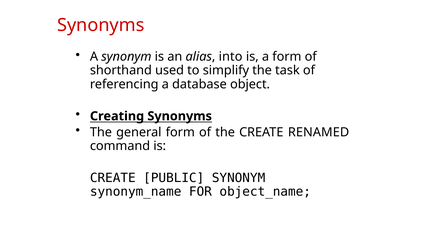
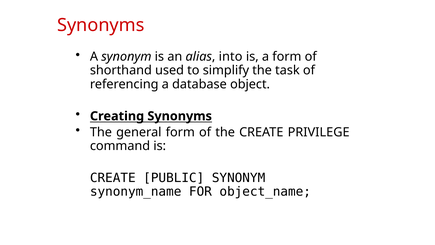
RENAMED: RENAMED -> PRIVILEGE
